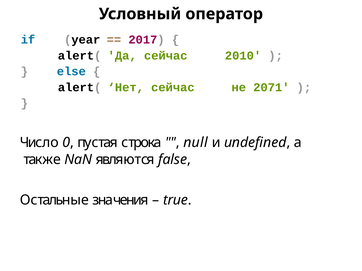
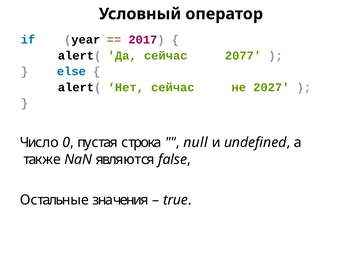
2010: 2010 -> 2077
2071: 2071 -> 2027
